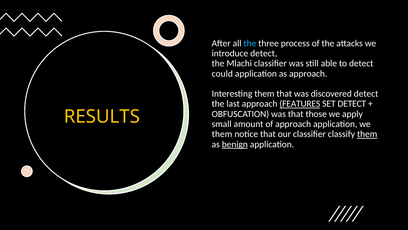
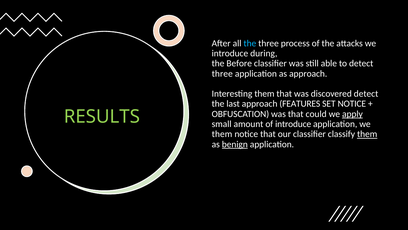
introduce detect: detect -> during
Mlachi: Mlachi -> Before
could at (222, 73): could -> three
FEATURES underline: present -> none
SET DETECT: DETECT -> NOTICE
those: those -> could
apply underline: none -> present
RESULTS colour: yellow -> light green
of approach: approach -> introduce
